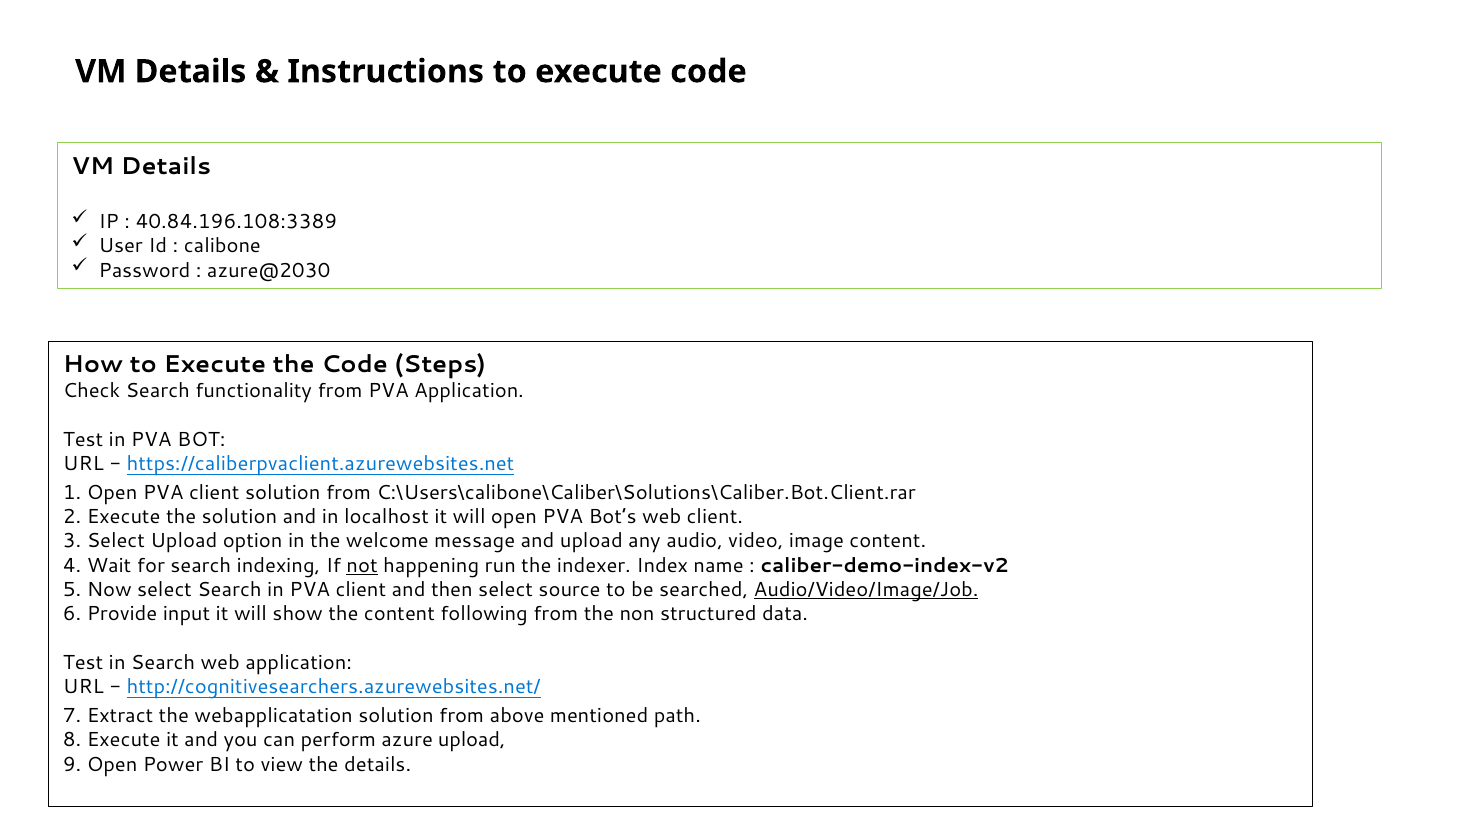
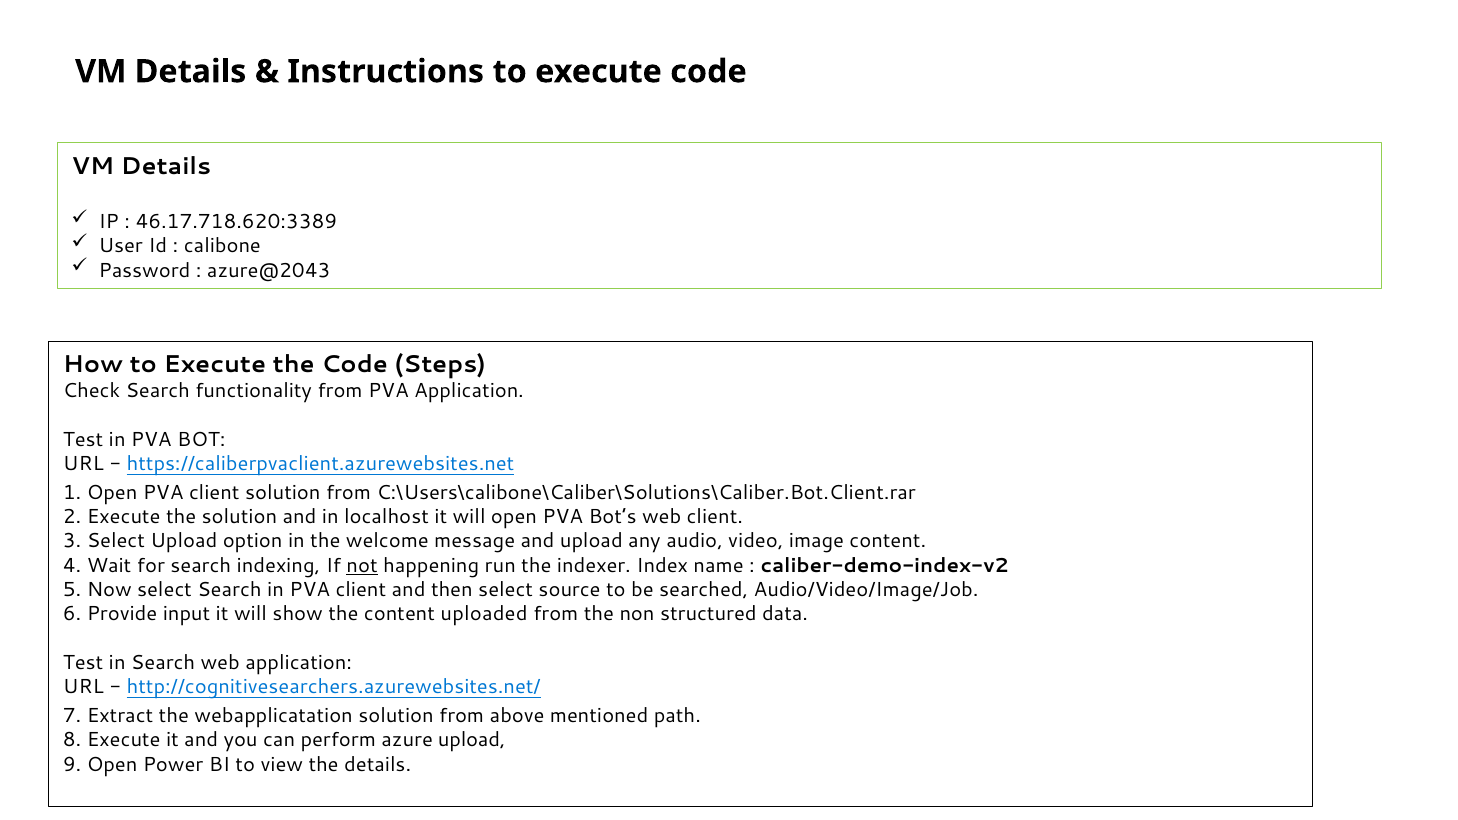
40.84.196.108:3389: 40.84.196.108:3389 -> 46.17.718.620:3389
azure@2030: azure@2030 -> azure@2043
Audio/Video/Image/Job underline: present -> none
following: following -> uploaded
